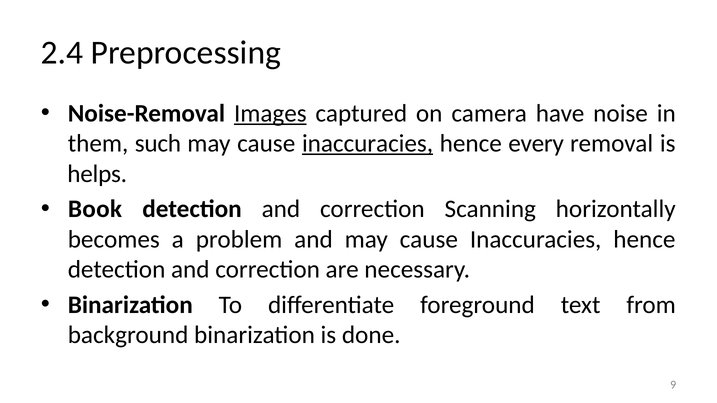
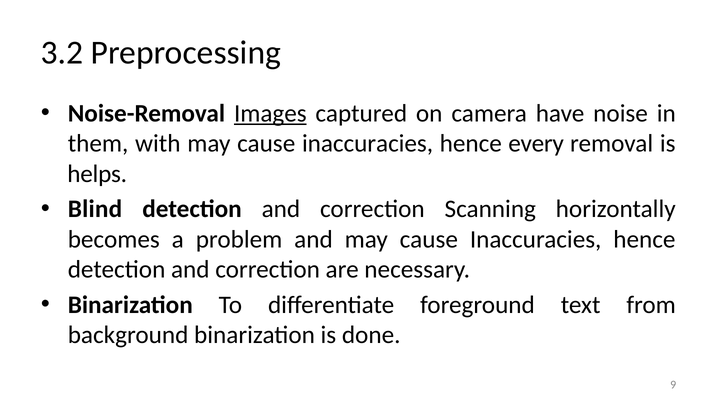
2.4: 2.4 -> 3.2
such: such -> with
inaccuracies at (368, 144) underline: present -> none
Book: Book -> Blind
